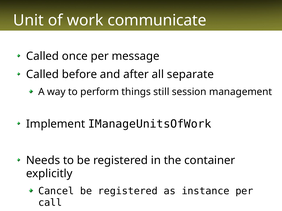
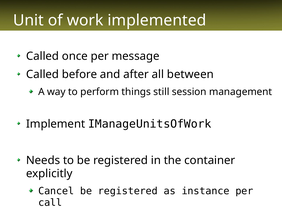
communicate: communicate -> implemented
separate: separate -> between
